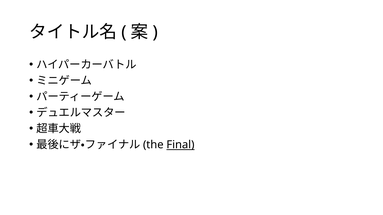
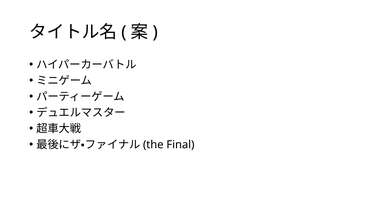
Final underline: present -> none
